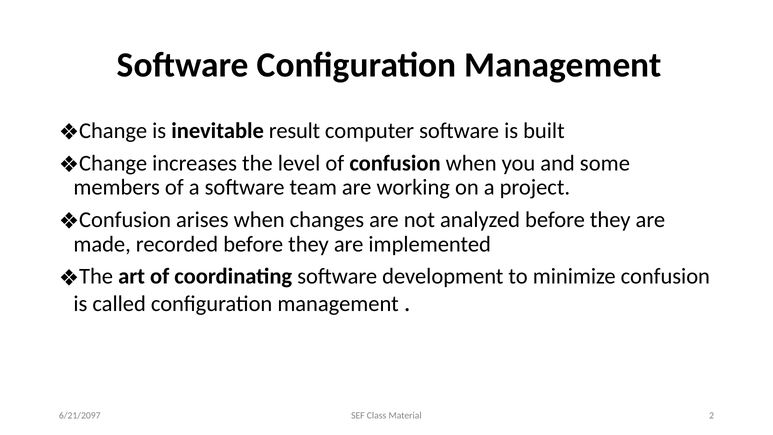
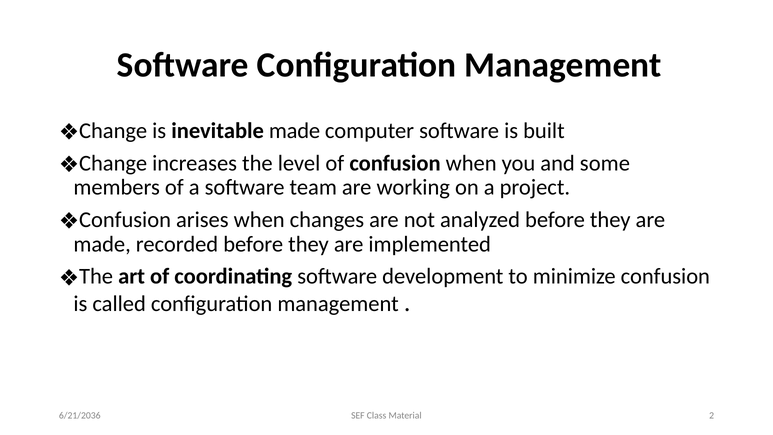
inevitable result: result -> made
6/21/2097: 6/21/2097 -> 6/21/2036
